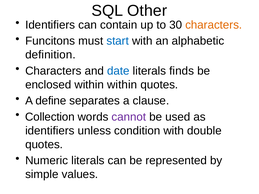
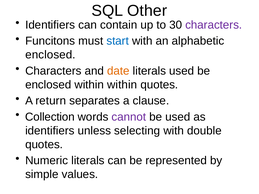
characters at (214, 25) colour: orange -> purple
definition at (50, 55): definition -> enclosed
date colour: blue -> orange
literals finds: finds -> used
define: define -> return
condition: condition -> selecting
